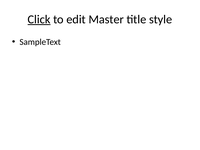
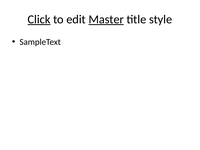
Master underline: none -> present
